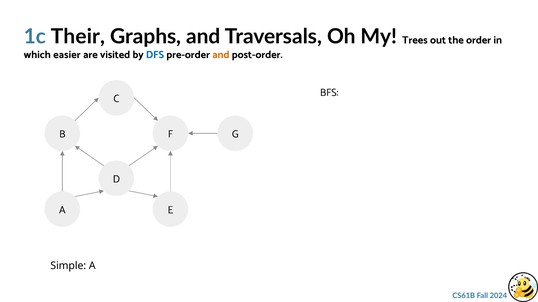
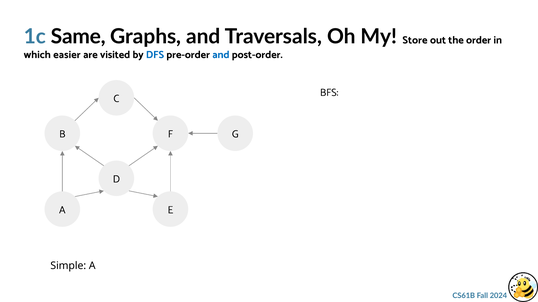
Their: Their -> Same
Trees: Trees -> Store
and at (221, 55) colour: orange -> blue
